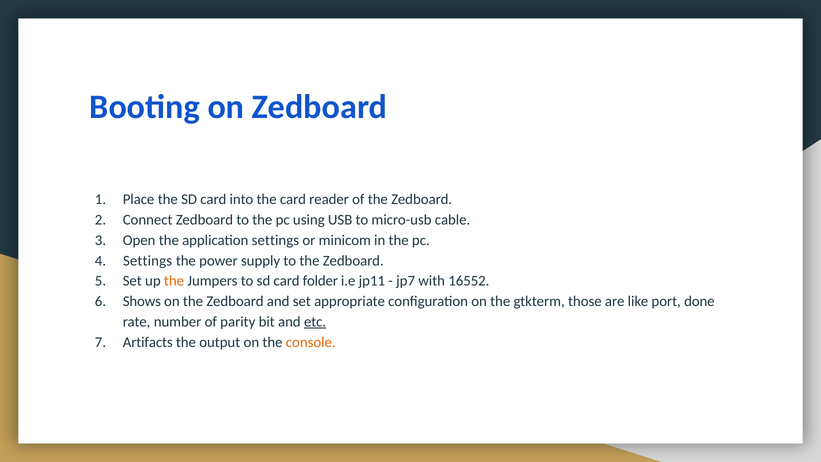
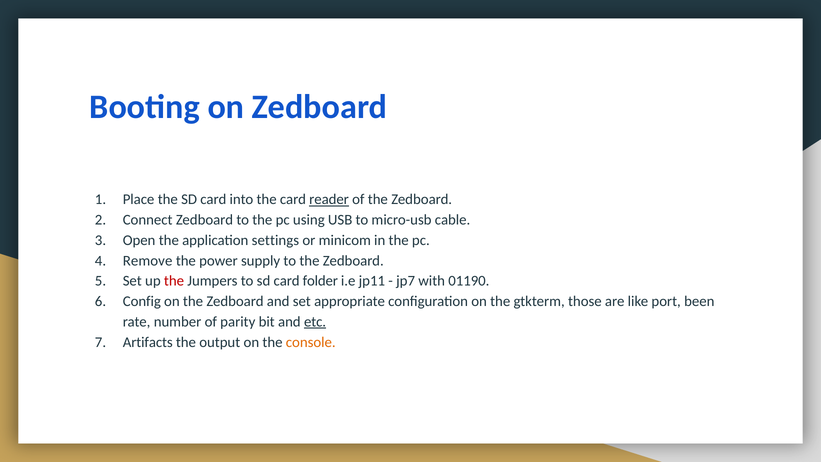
reader underline: none -> present
Settings at (148, 261): Settings -> Remove
the at (174, 281) colour: orange -> red
16552: 16552 -> 01190
Shows: Shows -> Config
done: done -> been
